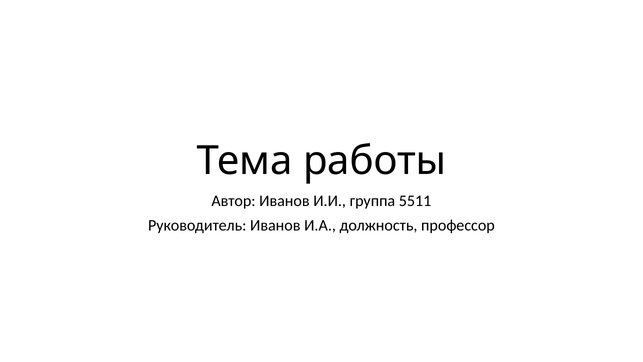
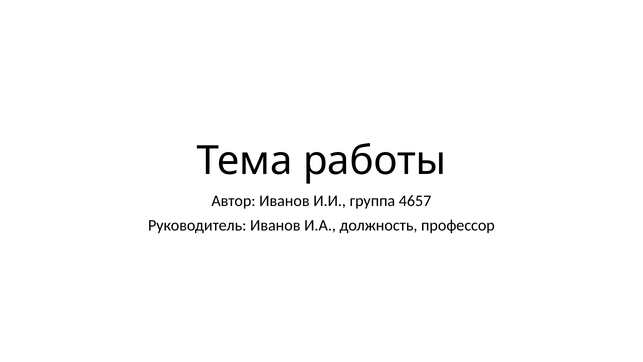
5511: 5511 -> 4657
